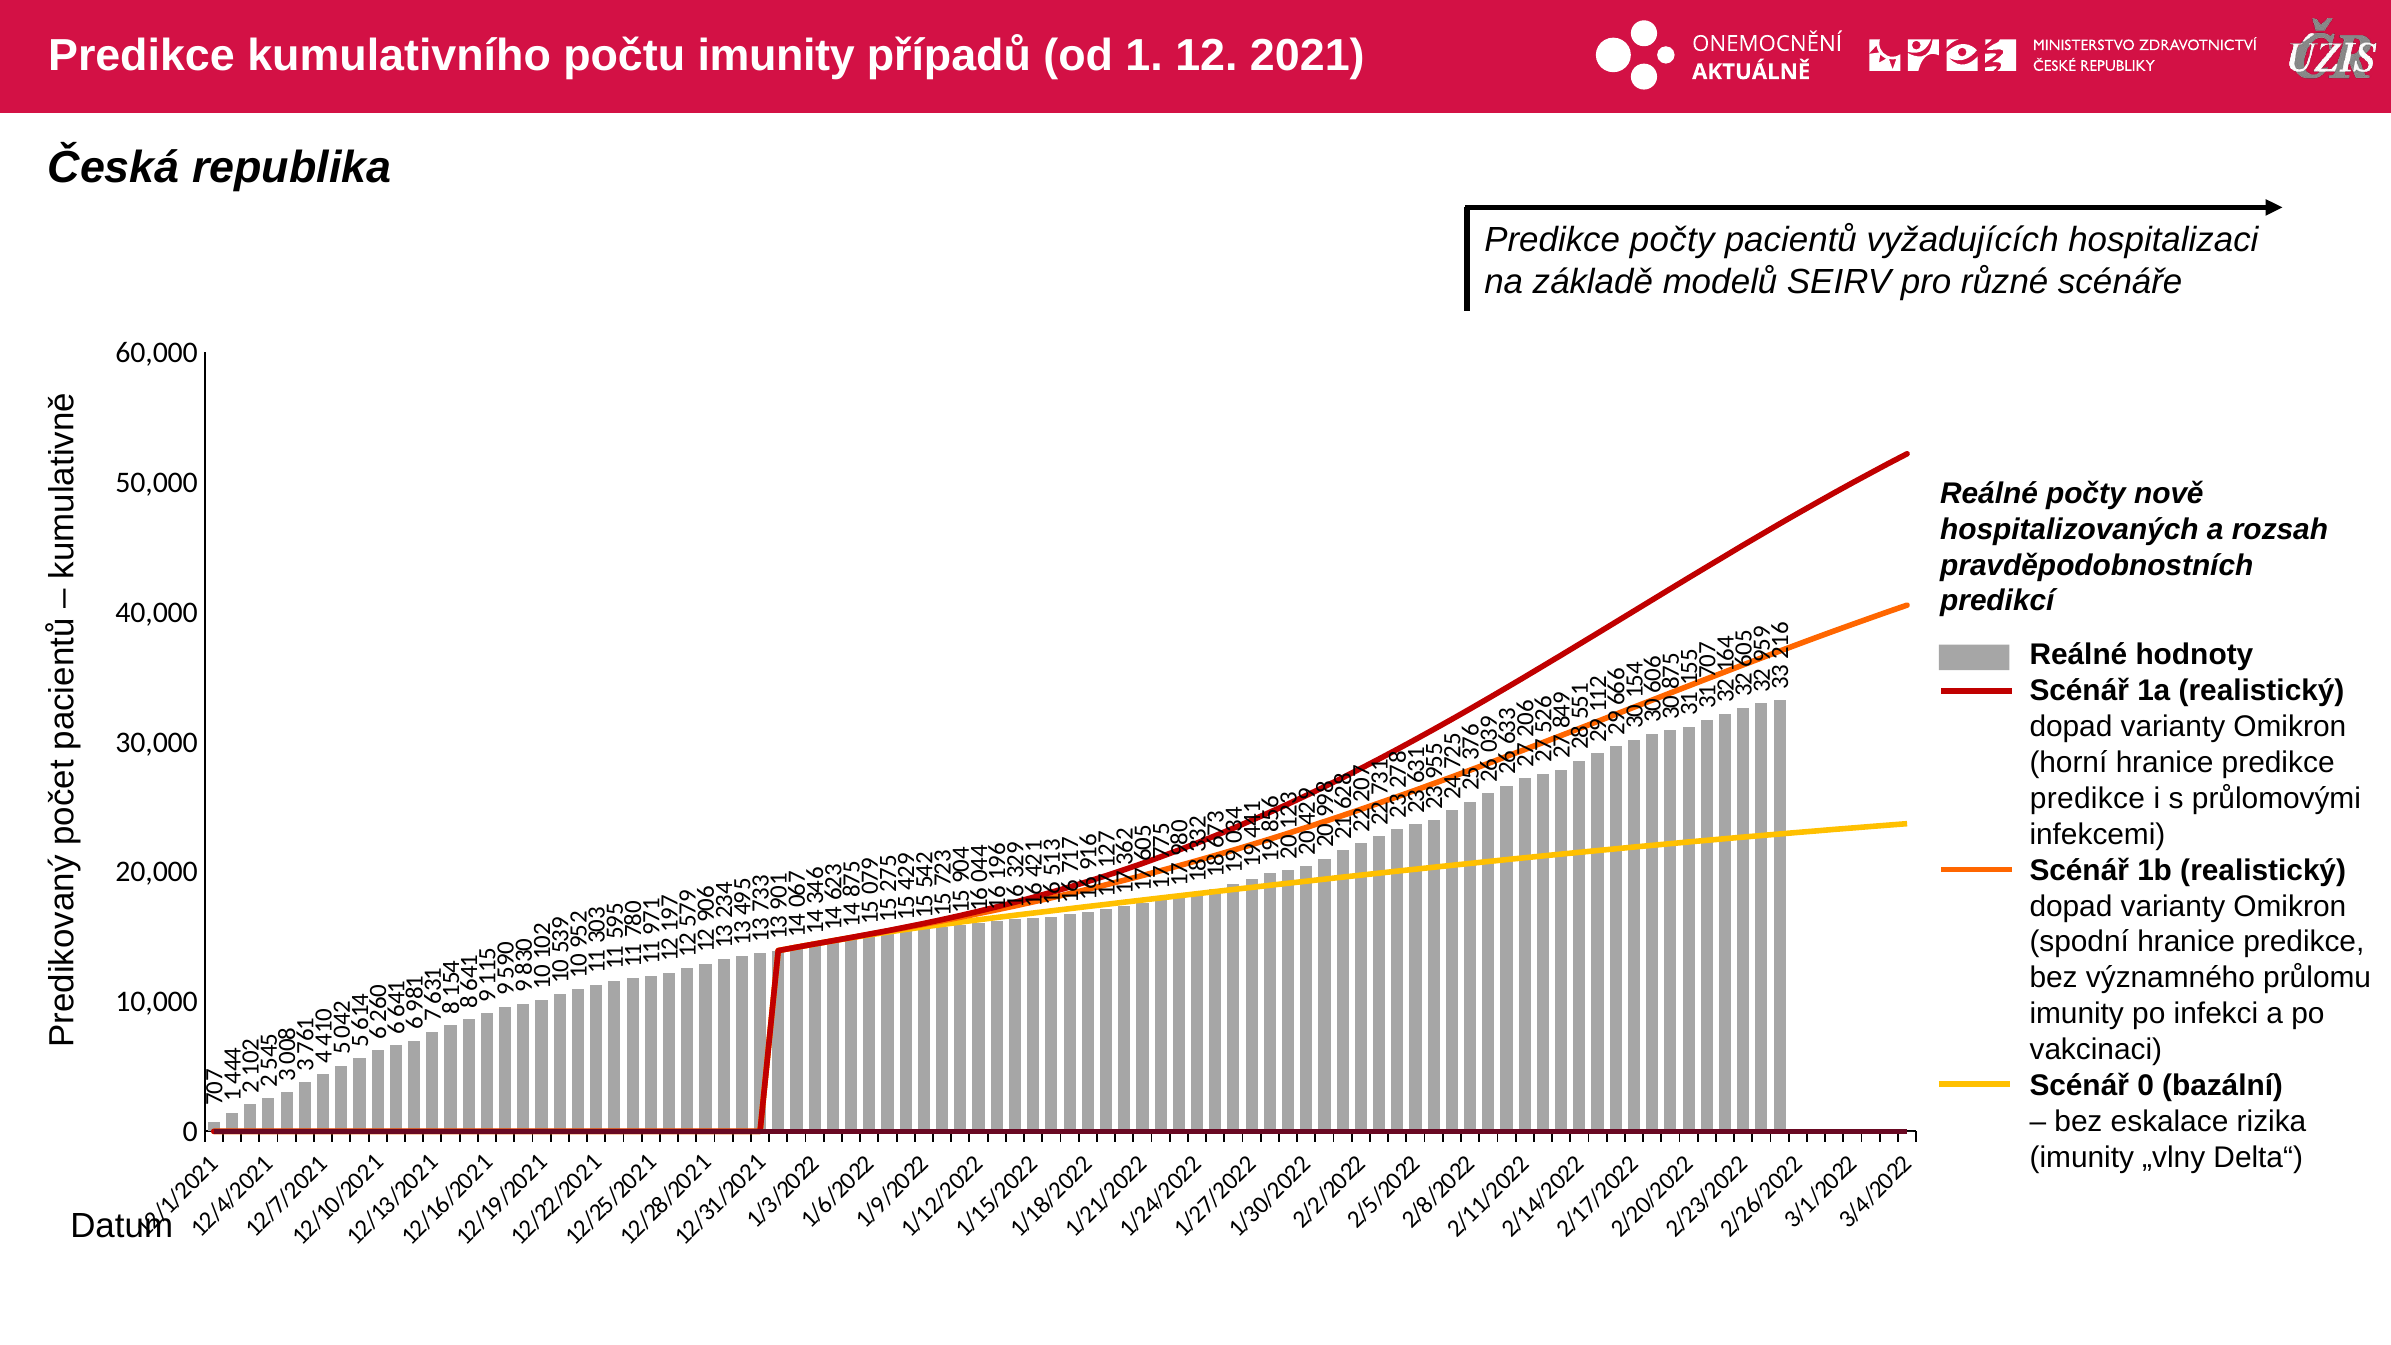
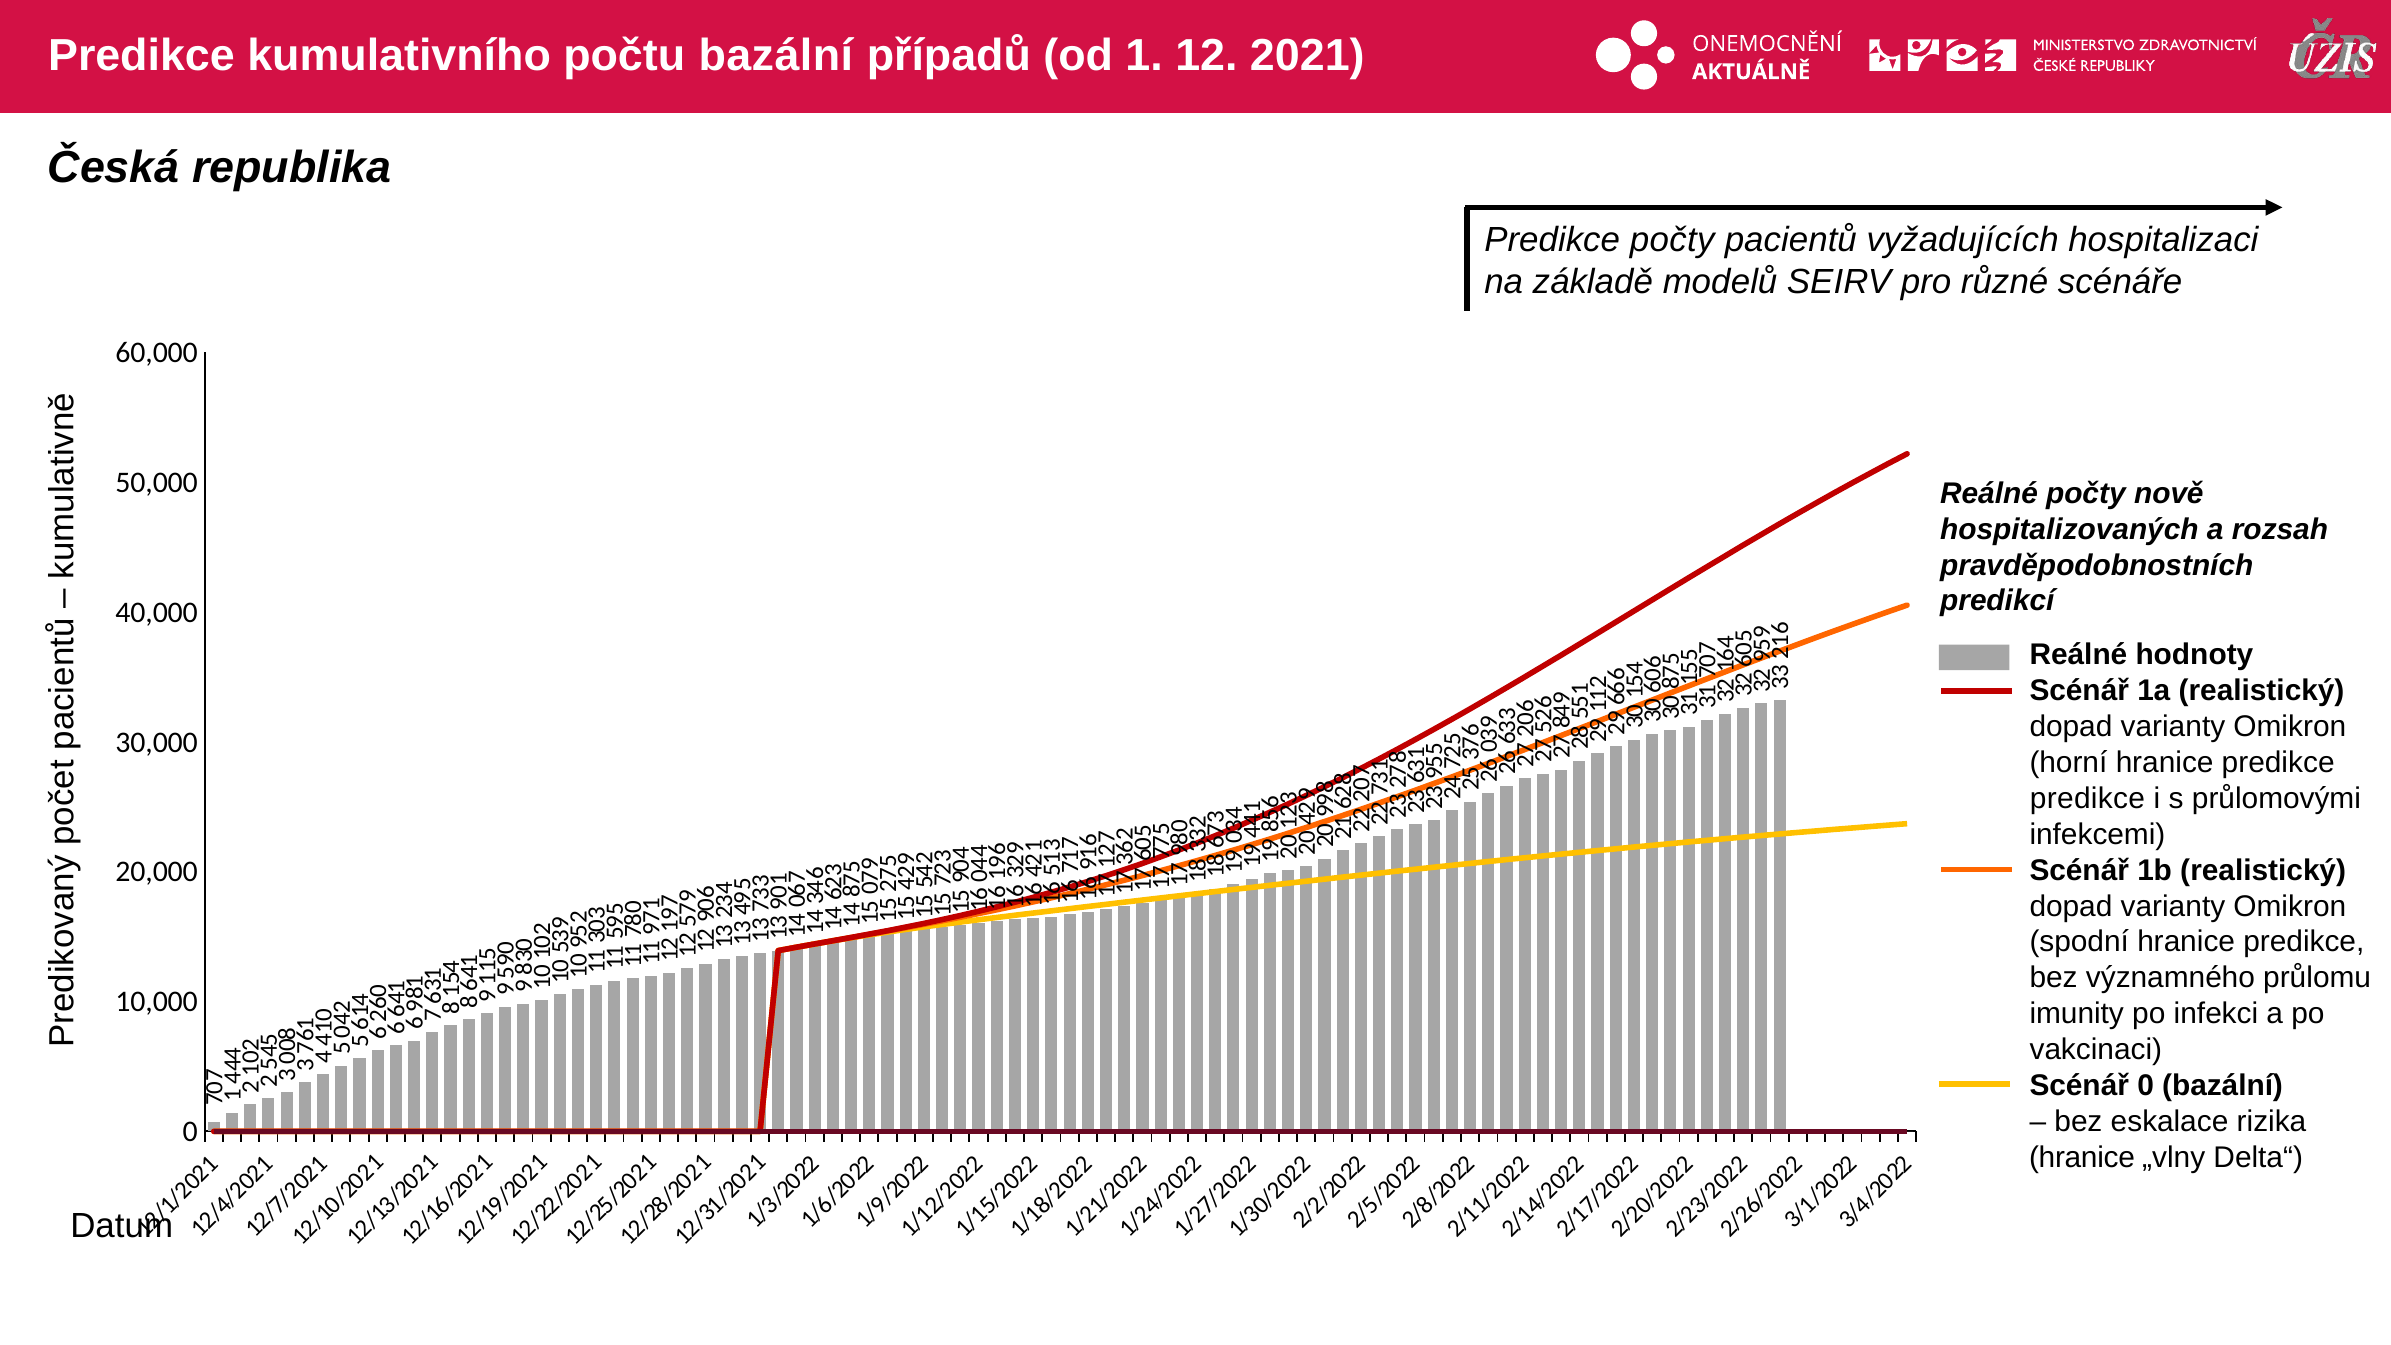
počtu imunity: imunity -> bazální
imunity at (2082, 1157): imunity -> hranice
